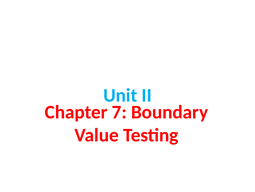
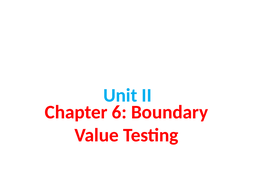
7: 7 -> 6
